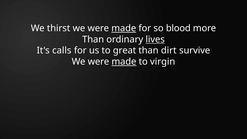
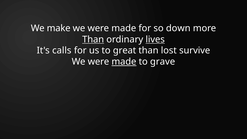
thirst: thirst -> make
made at (124, 28) underline: present -> none
blood: blood -> down
Than at (93, 39) underline: none -> present
dirt: dirt -> lost
virgin: virgin -> grave
